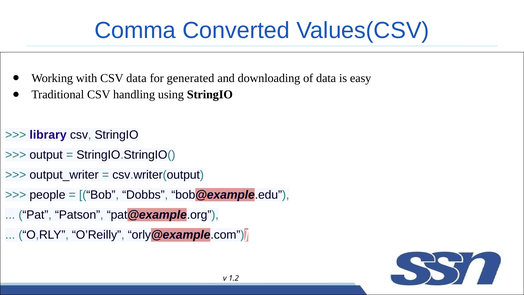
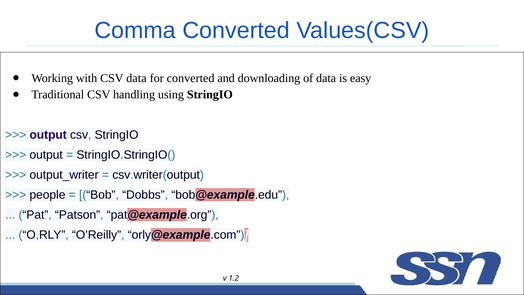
for generated: generated -> converted
library at (48, 135): library -> output
